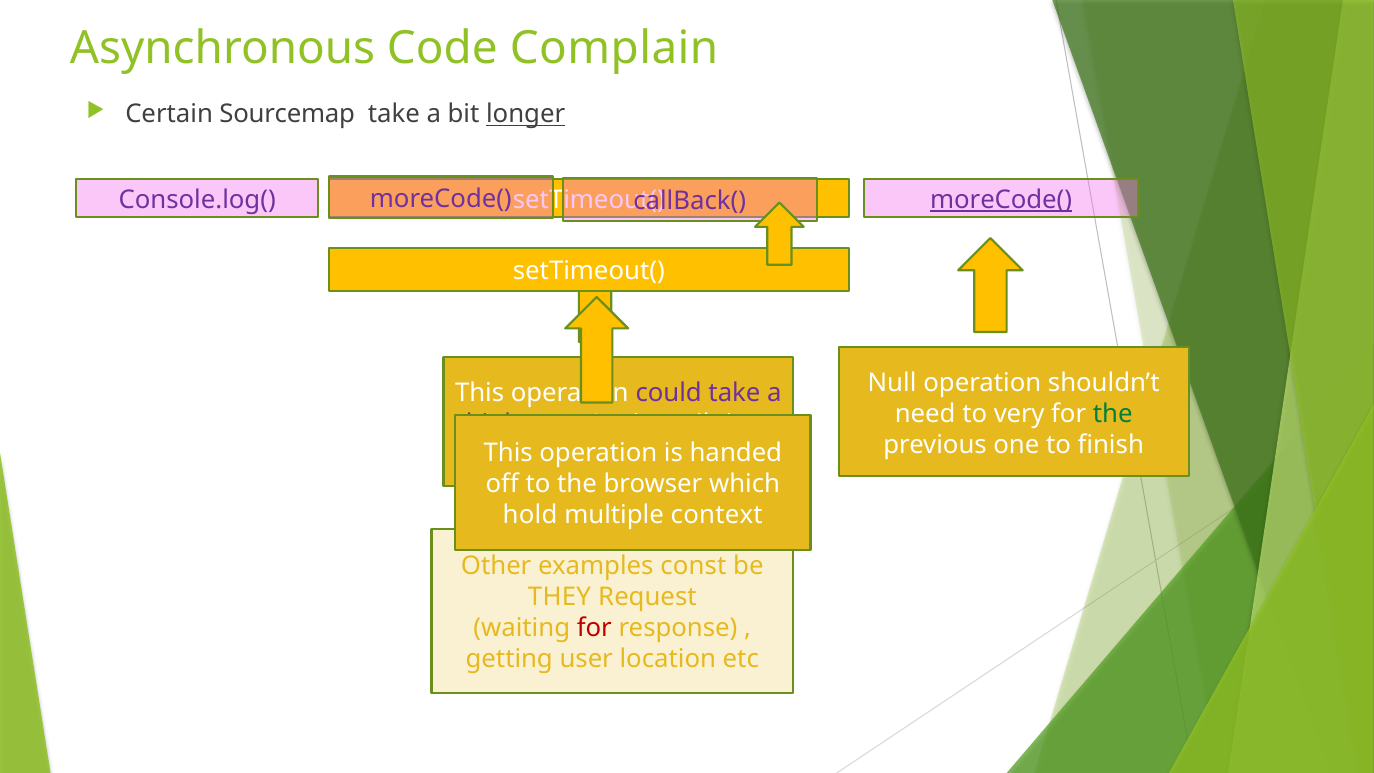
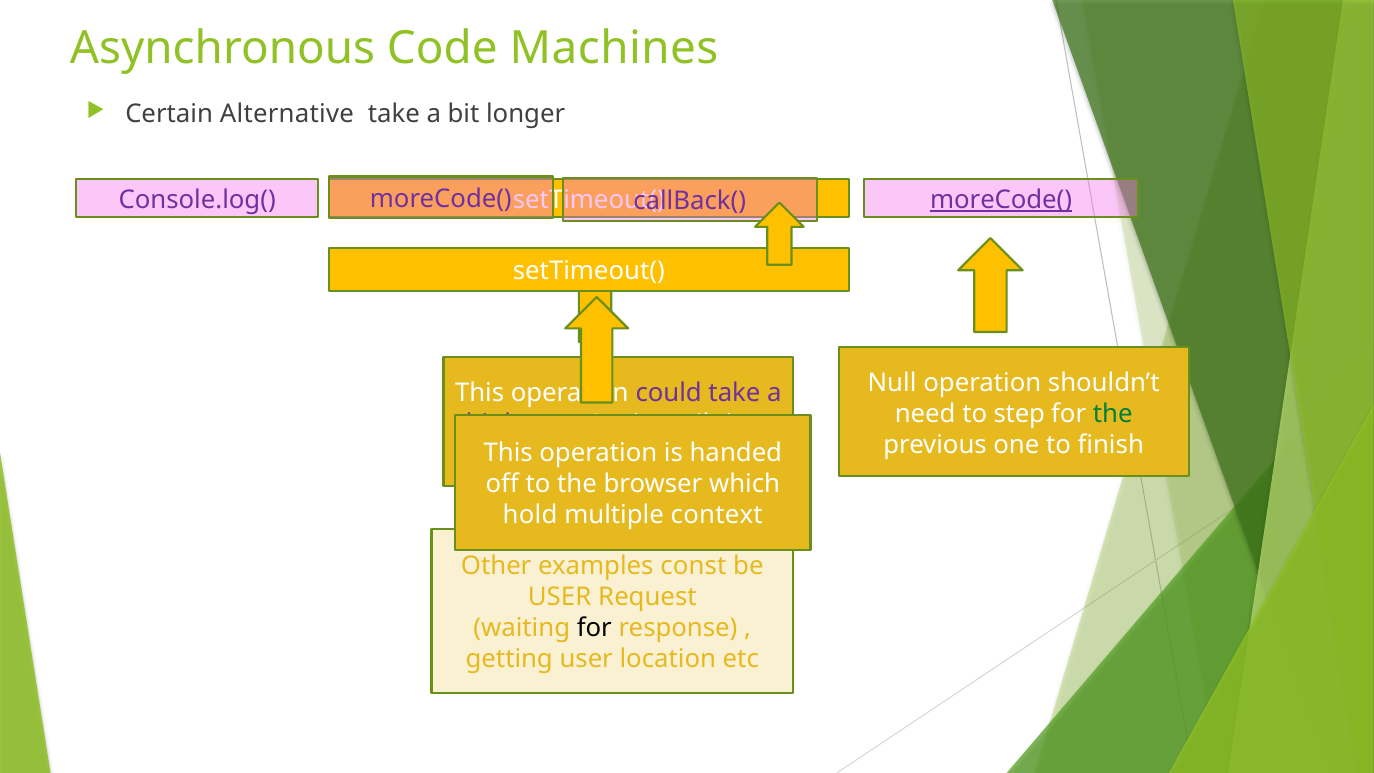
Complain: Complain -> Machines
Sourcemap: Sourcemap -> Alternative
longer at (526, 114) underline: present -> none
very: very -> step
THEY at (560, 597): THEY -> USER
for at (594, 628) colour: red -> black
